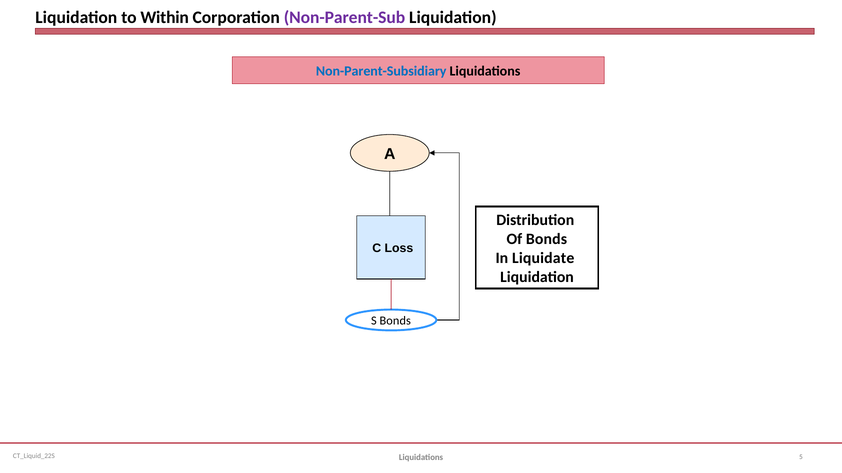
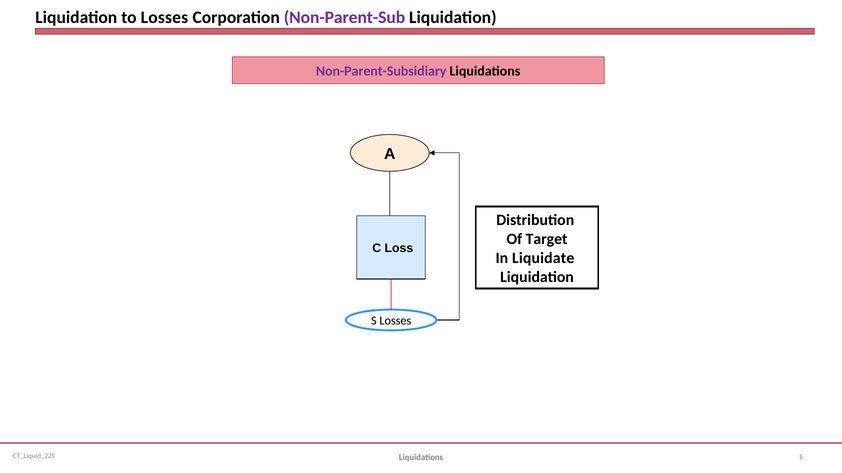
to Within: Within -> Losses
Non-Parent-Subsidiary colour: blue -> purple
Of Bonds: Bonds -> Target
S Bonds: Bonds -> Losses
